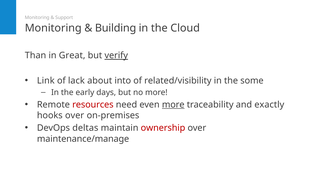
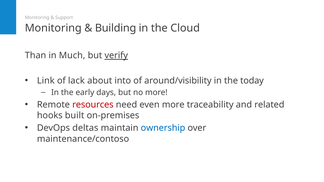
Great: Great -> Much
related/visibility: related/visibility -> around/visibility
some: some -> today
more at (173, 105) underline: present -> none
exactly: exactly -> related
hooks over: over -> built
ownership colour: red -> blue
maintenance/manage: maintenance/manage -> maintenance/contoso
